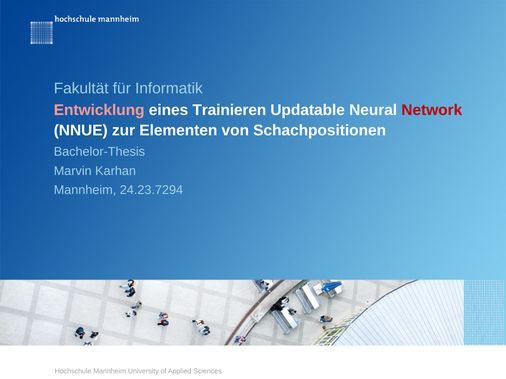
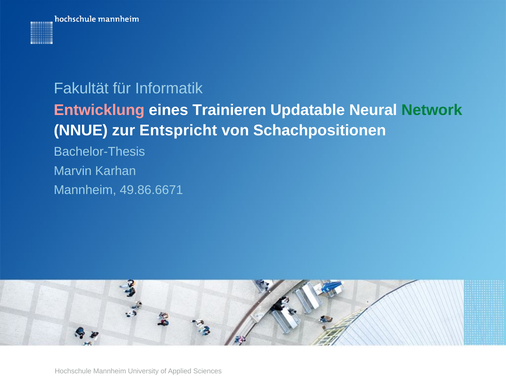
Network colour: red -> green
Elementen: Elementen -> Entspricht
24.23.7294: 24.23.7294 -> 49.86.6671
